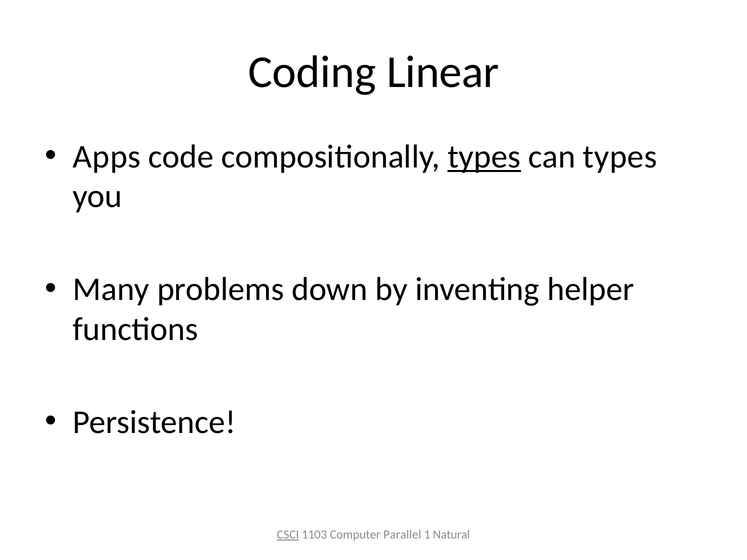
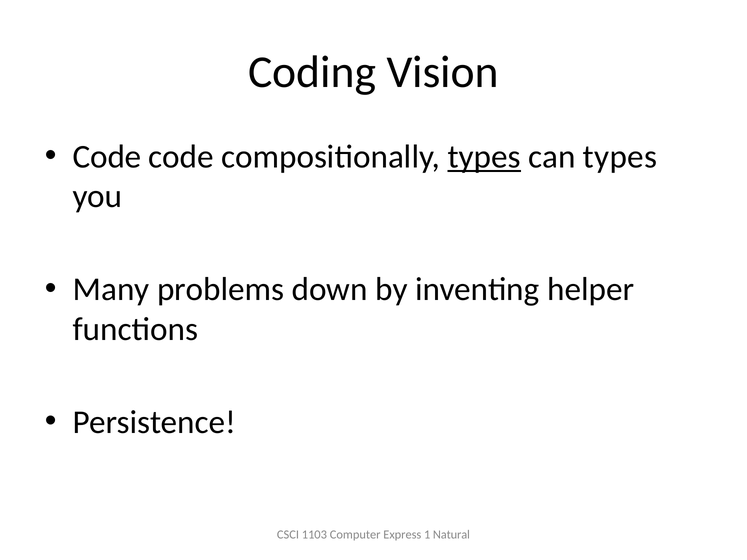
Linear: Linear -> Vision
Apps at (107, 157): Apps -> Code
CSCI underline: present -> none
Parallel: Parallel -> Express
